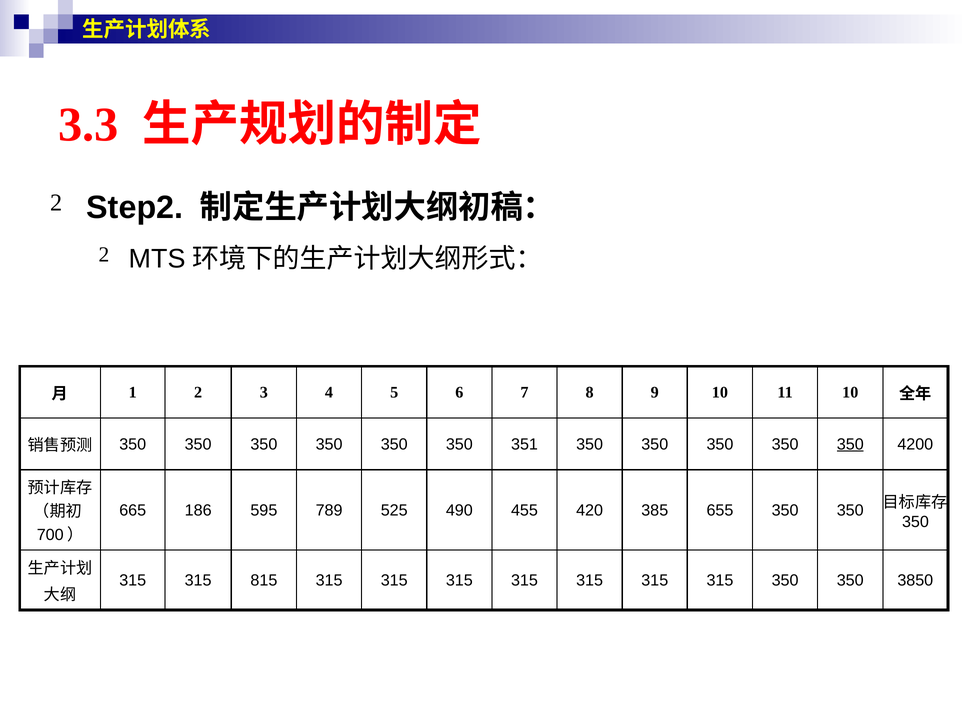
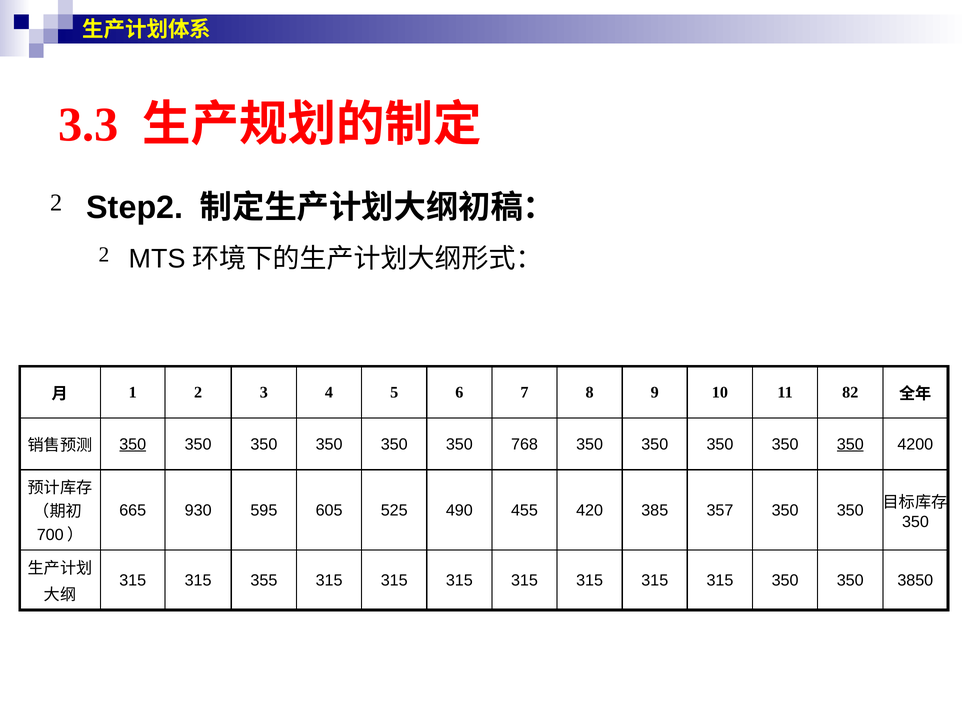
11 10: 10 -> 82
350 at (133, 444) underline: none -> present
351: 351 -> 768
186: 186 -> 930
789: 789 -> 605
655: 655 -> 357
815: 815 -> 355
